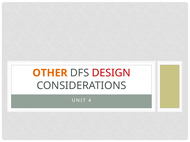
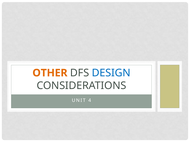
DESIGN colour: red -> blue
